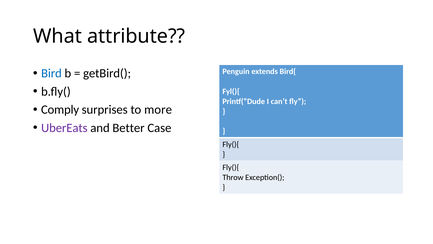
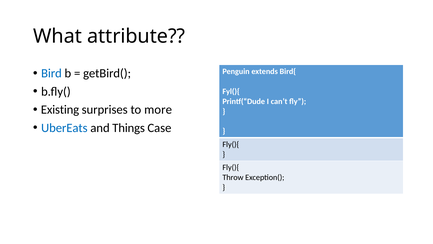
Comply: Comply -> Existing
UberEats colour: purple -> blue
Better: Better -> Things
